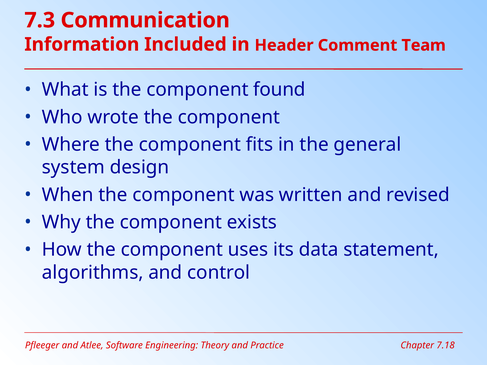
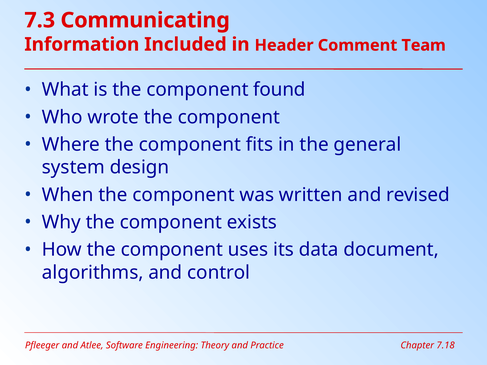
Communication: Communication -> Communicating
statement: statement -> document
